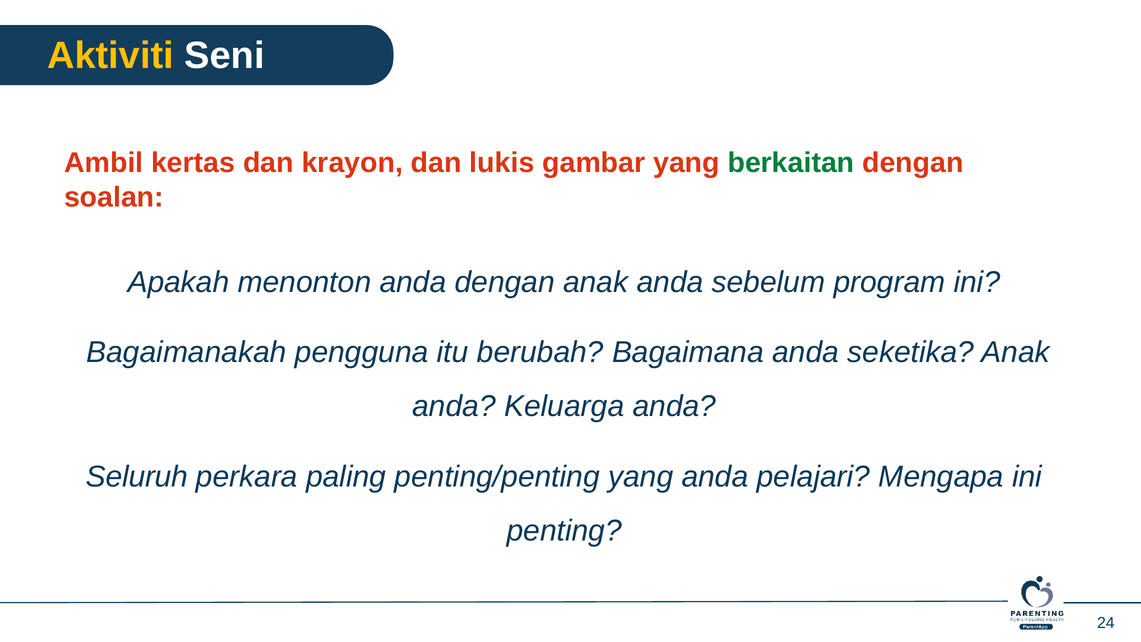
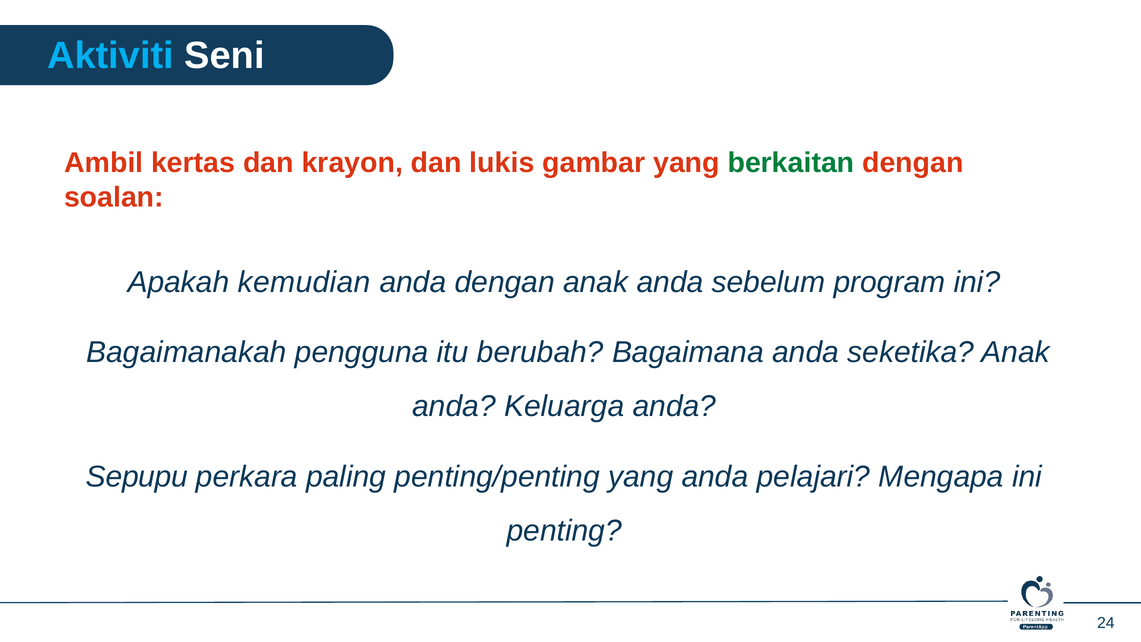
Aktiviti colour: yellow -> light blue
menonton: menonton -> kemudian
Seluruh: Seluruh -> Sepupu
